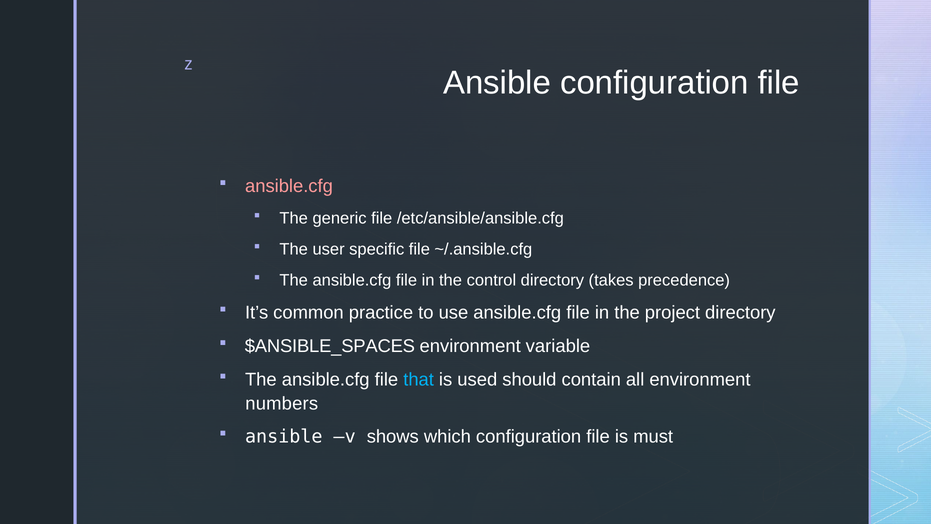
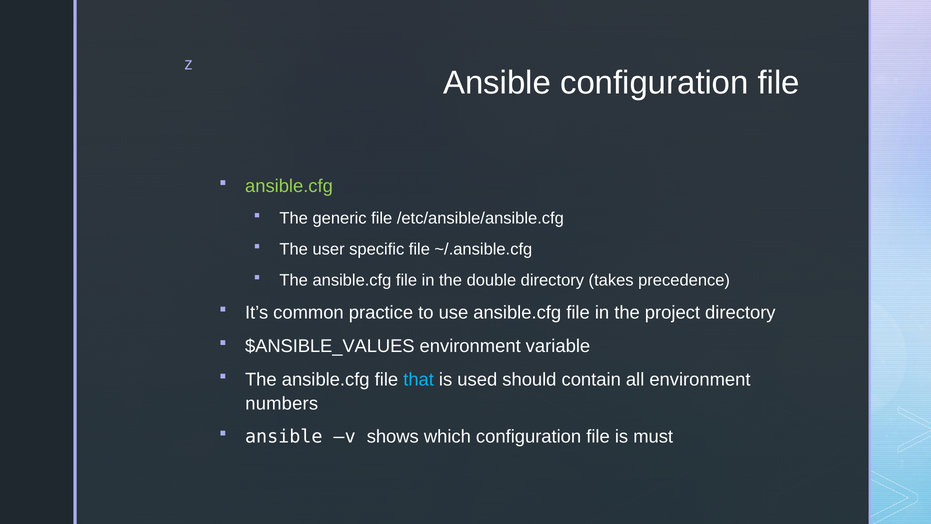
ansible.cfg at (289, 186) colour: pink -> light green
control: control -> double
$ANSIBLE_SPACES: $ANSIBLE_SPACES -> $ANSIBLE_VALUES
